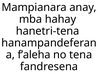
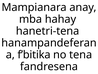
f’aleha: f’aleha -> f’bitika
